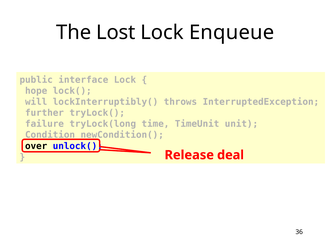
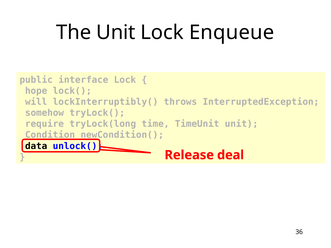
The Lost: Lost -> Unit
further: further -> somehow
failure: failure -> require
over: over -> data
